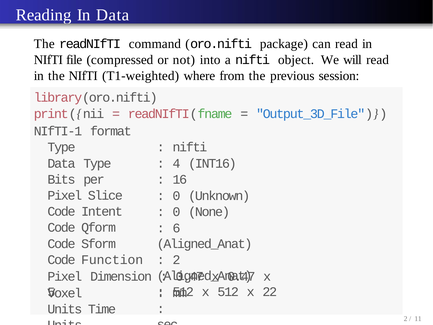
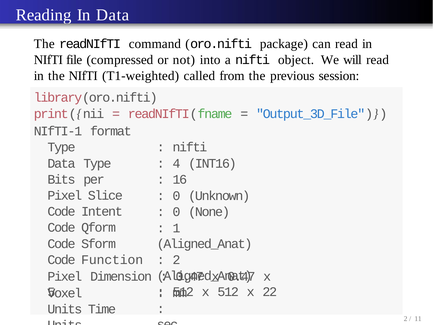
where: where -> called
6: 6 -> 1
